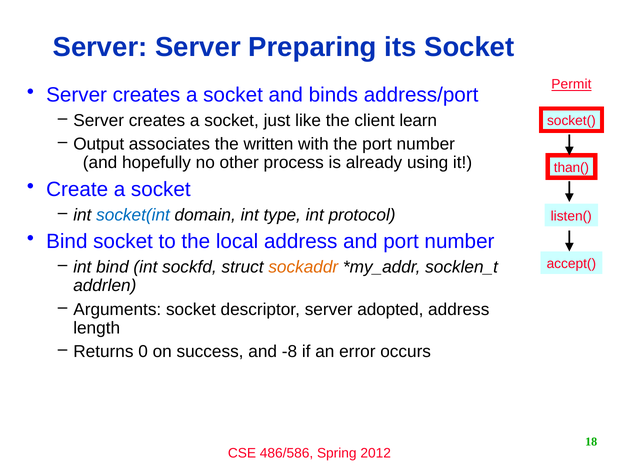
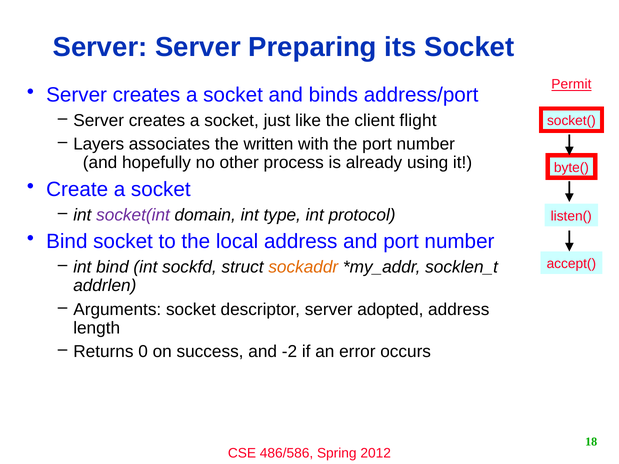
learn: learn -> flight
Output: Output -> Layers
than(: than( -> byte(
socket(int colour: blue -> purple
-8: -8 -> -2
